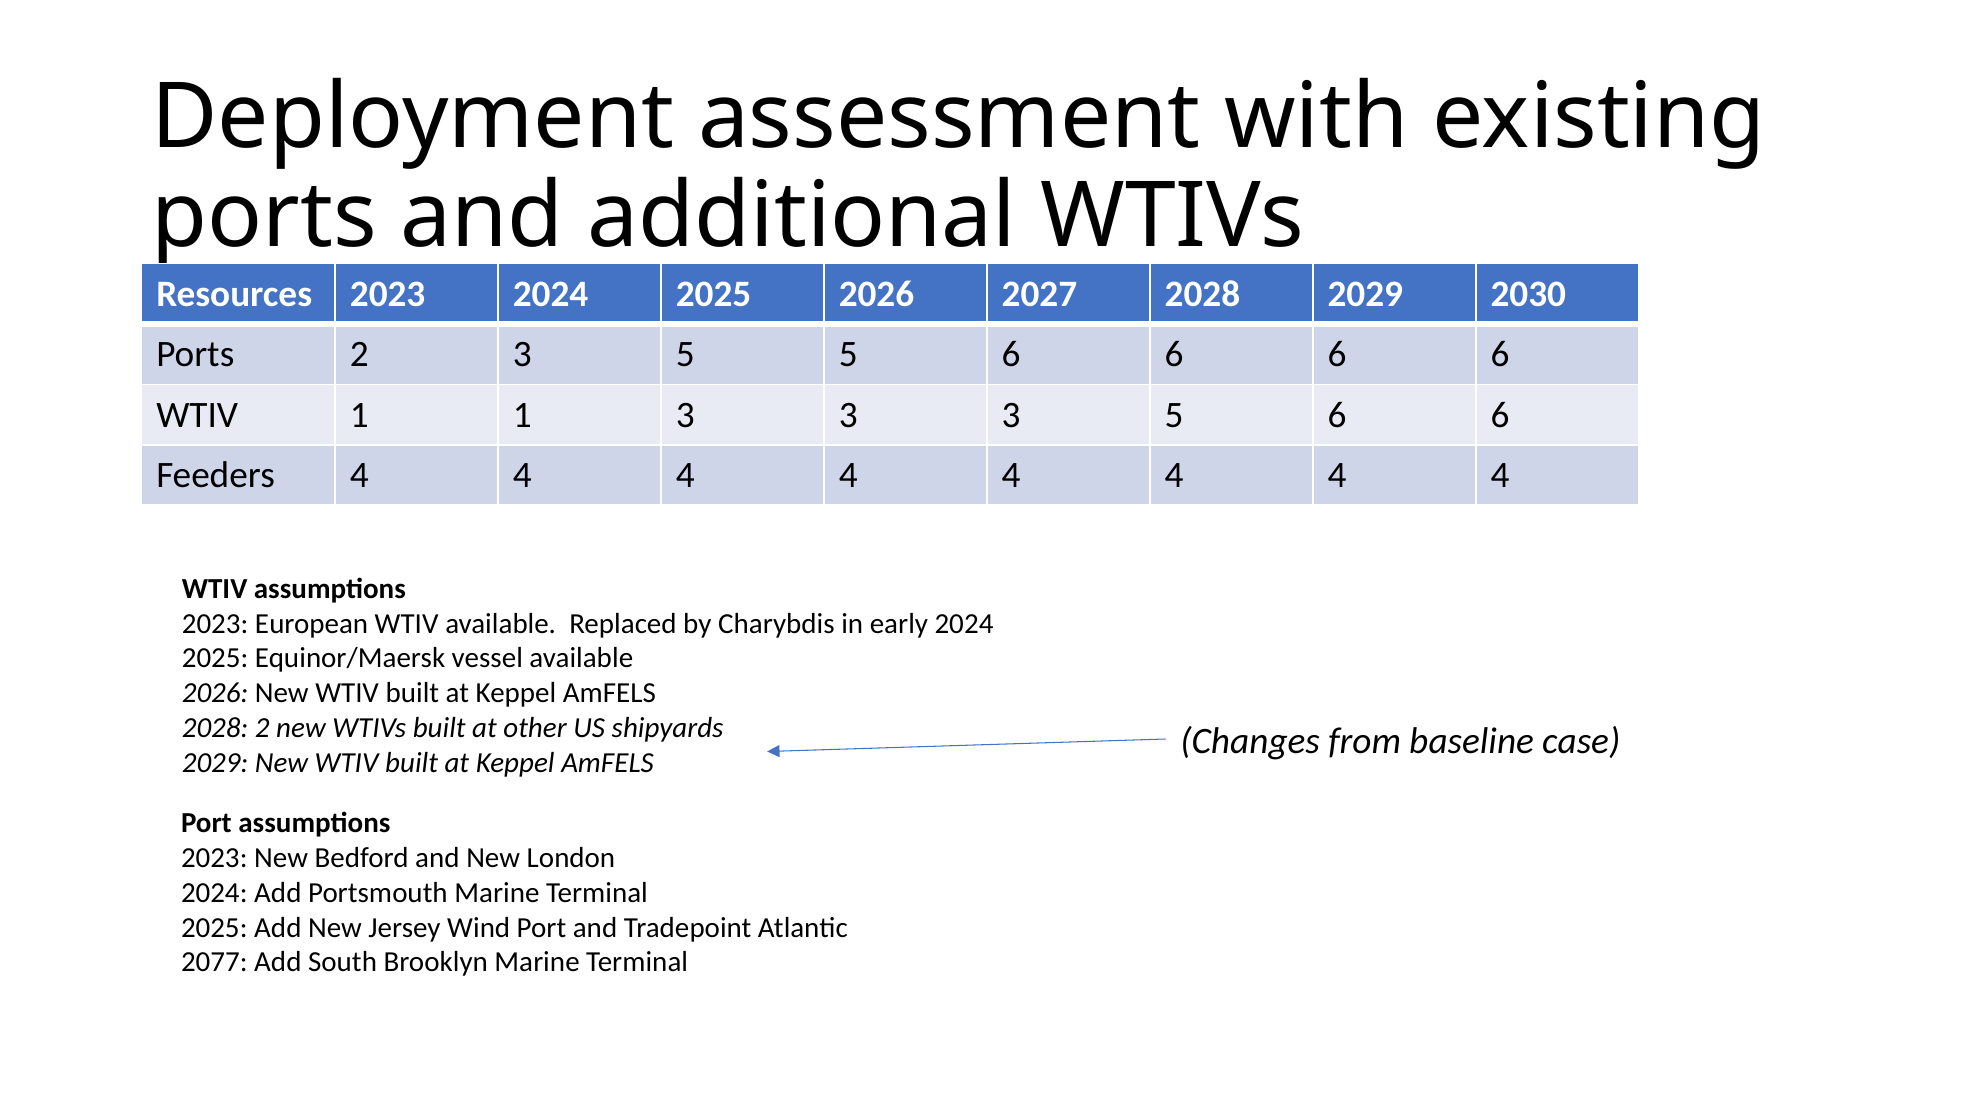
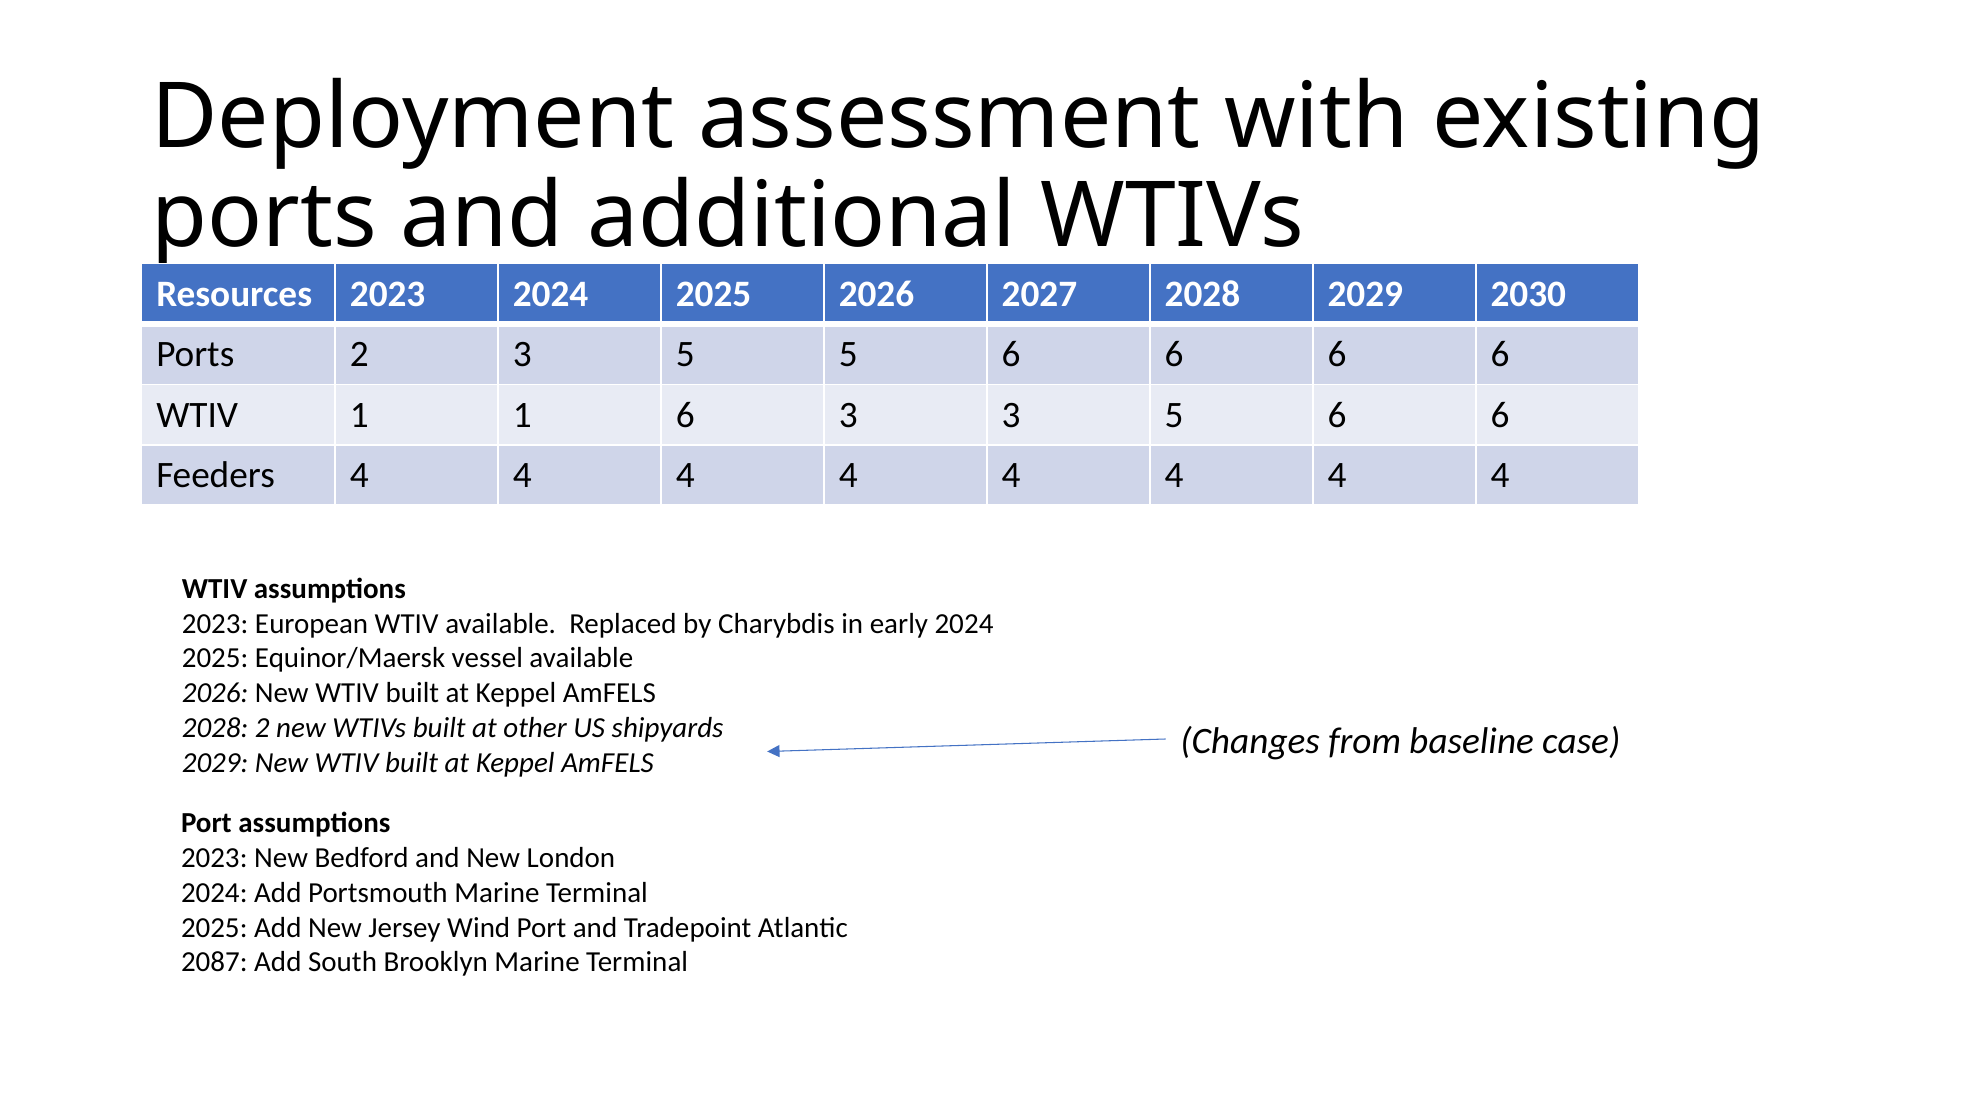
1 3: 3 -> 6
2077: 2077 -> 2087
